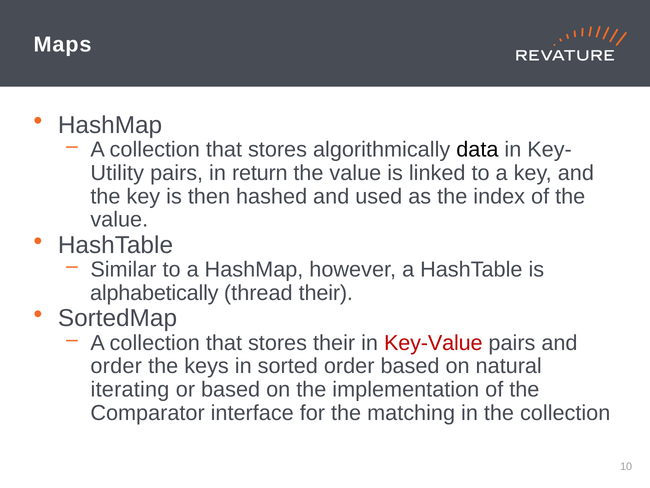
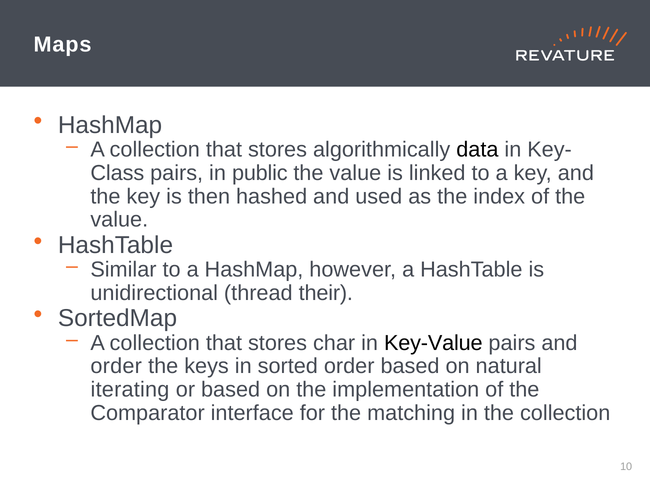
Utility: Utility -> Class
return: return -> public
alphabetically: alphabetically -> unidirectional
stores their: their -> char
Key-Value colour: red -> black
